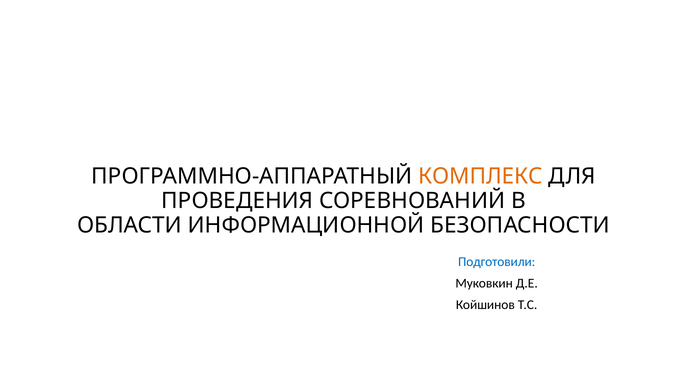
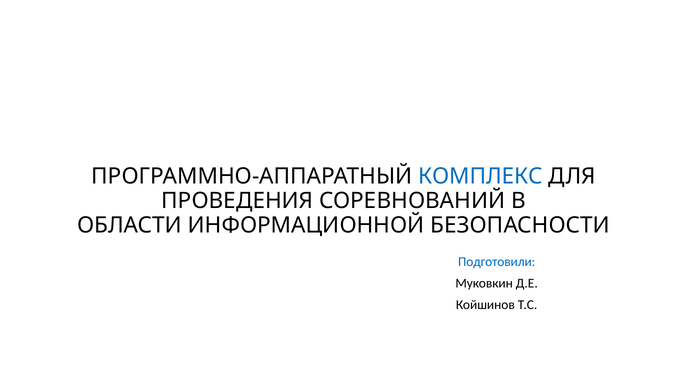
КОМПЛЕКС colour: orange -> blue
